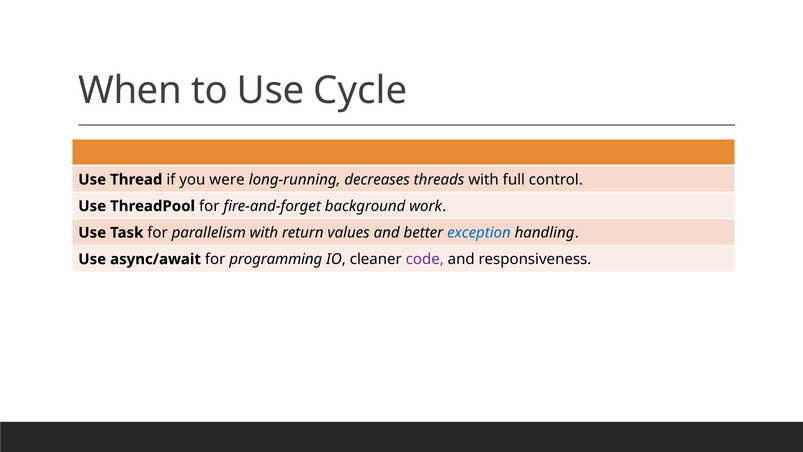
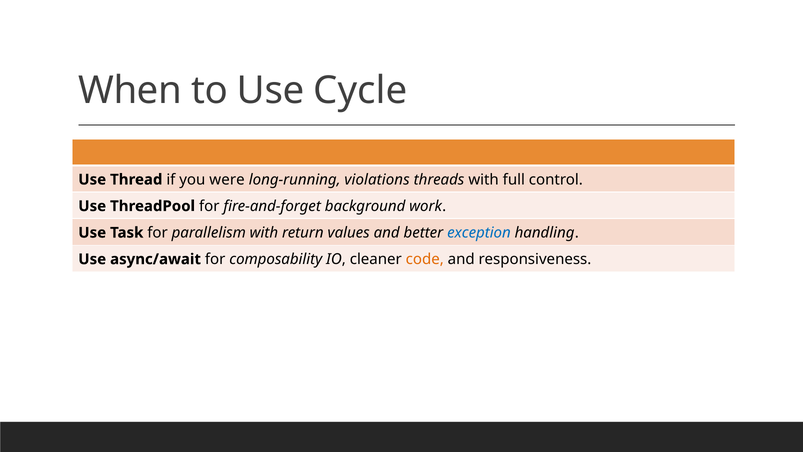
decreases: decreases -> violations
programming: programming -> composability
code colour: purple -> orange
